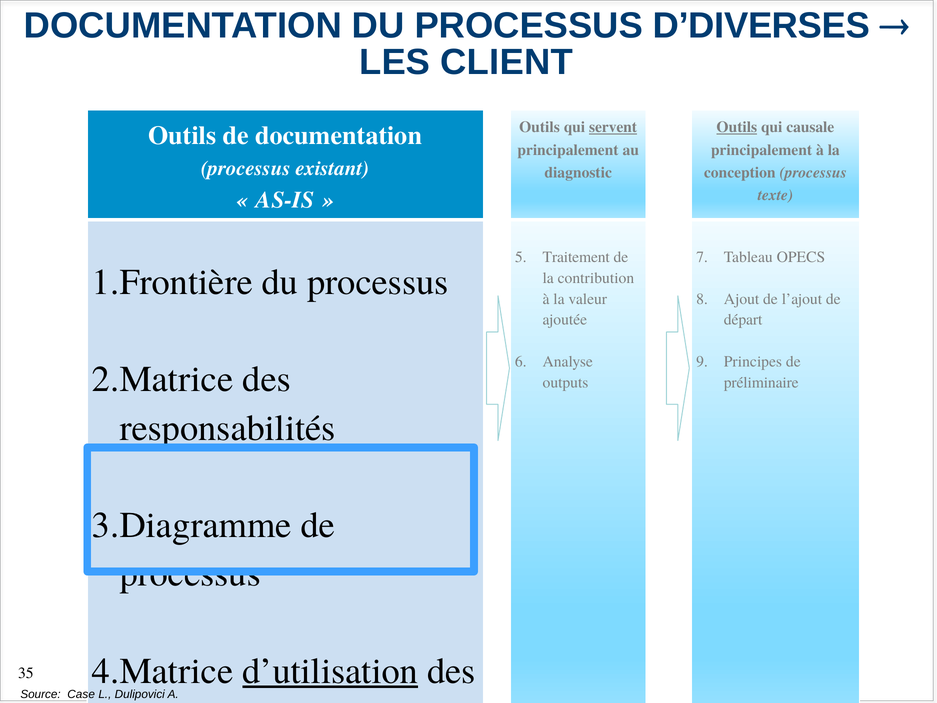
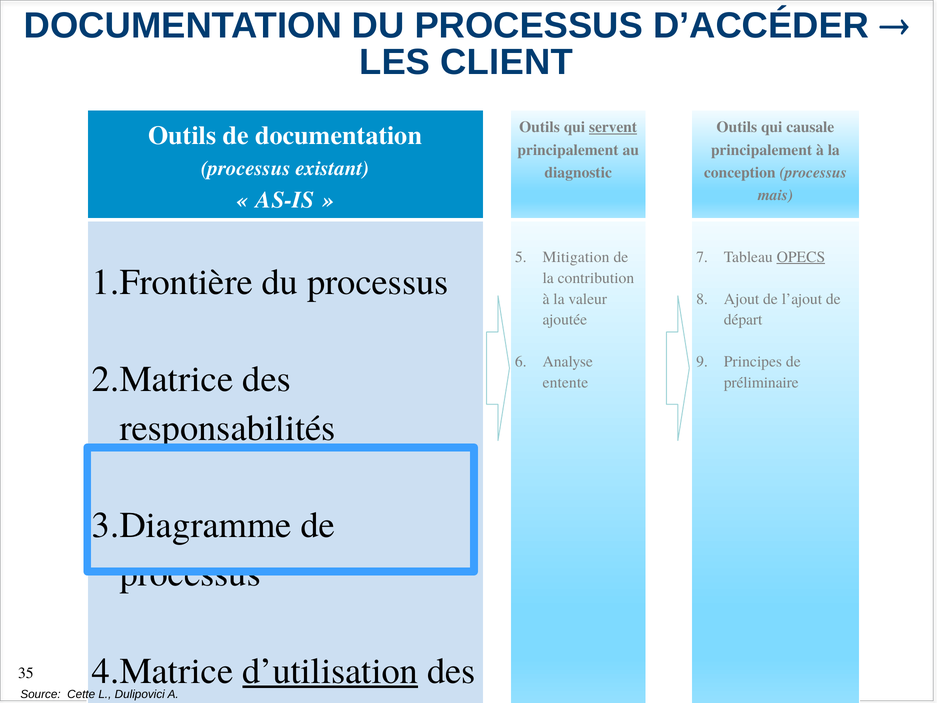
D’DIVERSES: D’DIVERSES -> D’ACCÉDER
Outils at (737, 127) underline: present -> none
texte: texte -> mais
Traitement: Traitement -> Mitigation
OPECS underline: none -> present
outputs: outputs -> entente
Case: Case -> Cette
